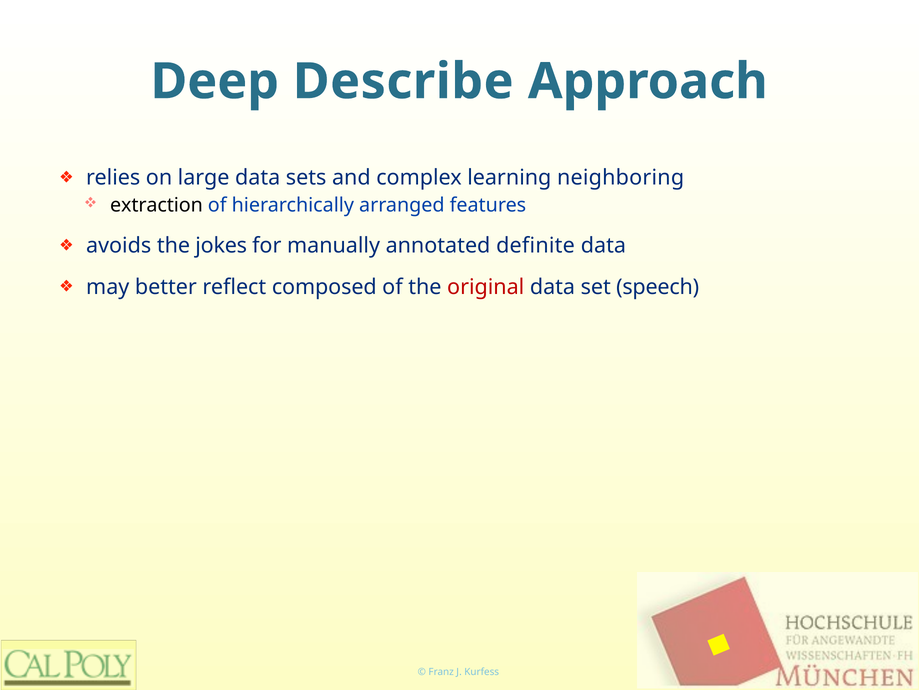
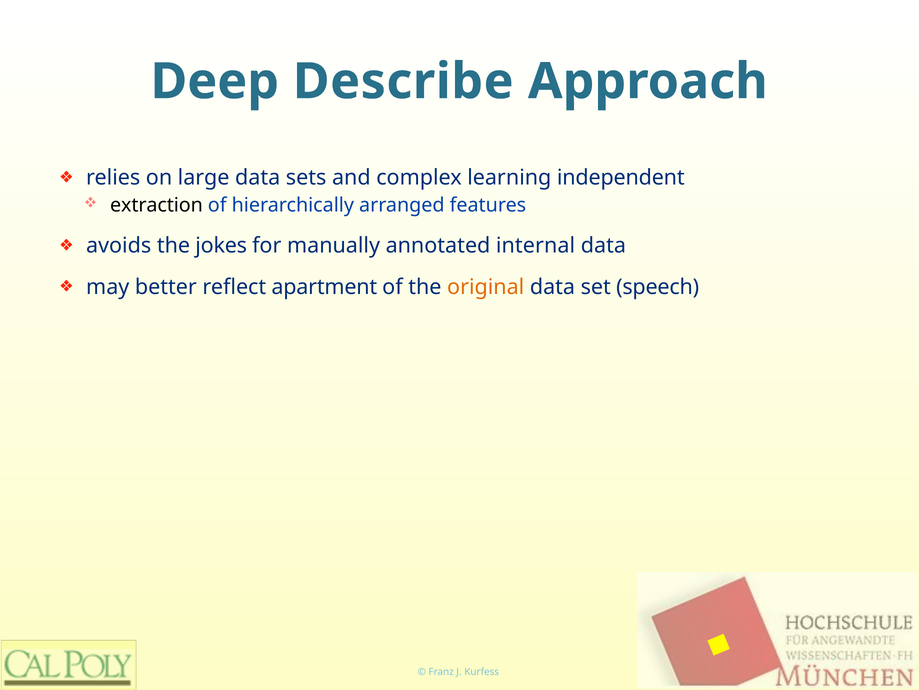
neighboring: neighboring -> independent
definite: definite -> internal
composed: composed -> apartment
original colour: red -> orange
